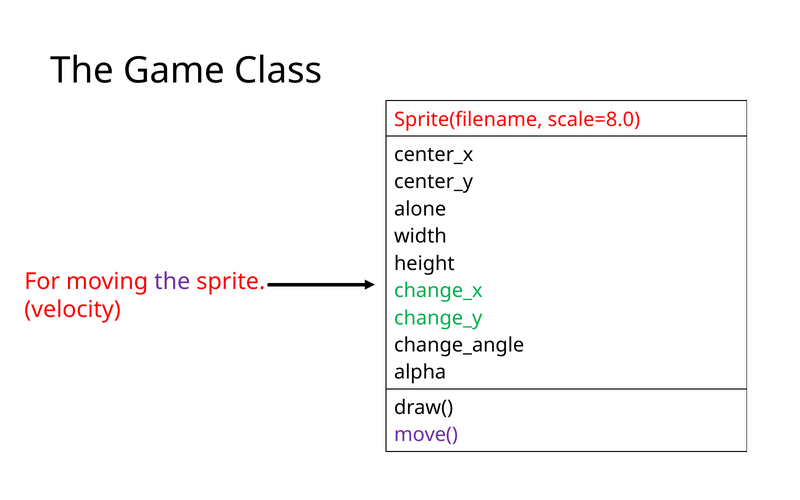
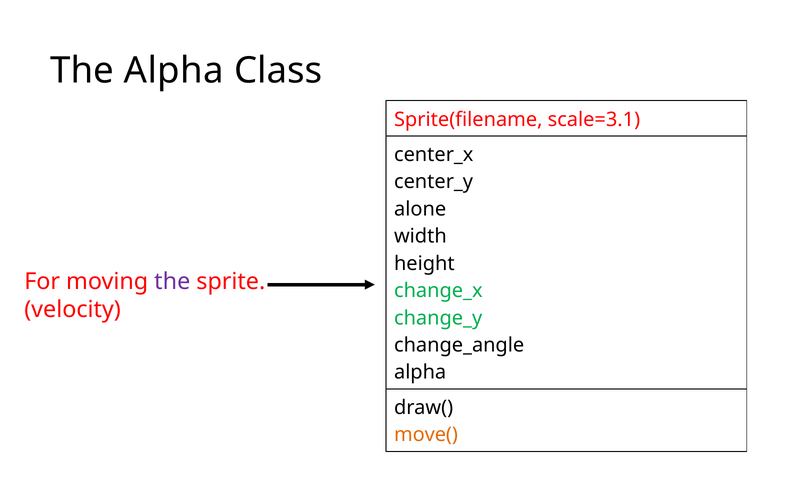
The Game: Game -> Alpha
scale=8.0: scale=8.0 -> scale=3.1
move( colour: purple -> orange
